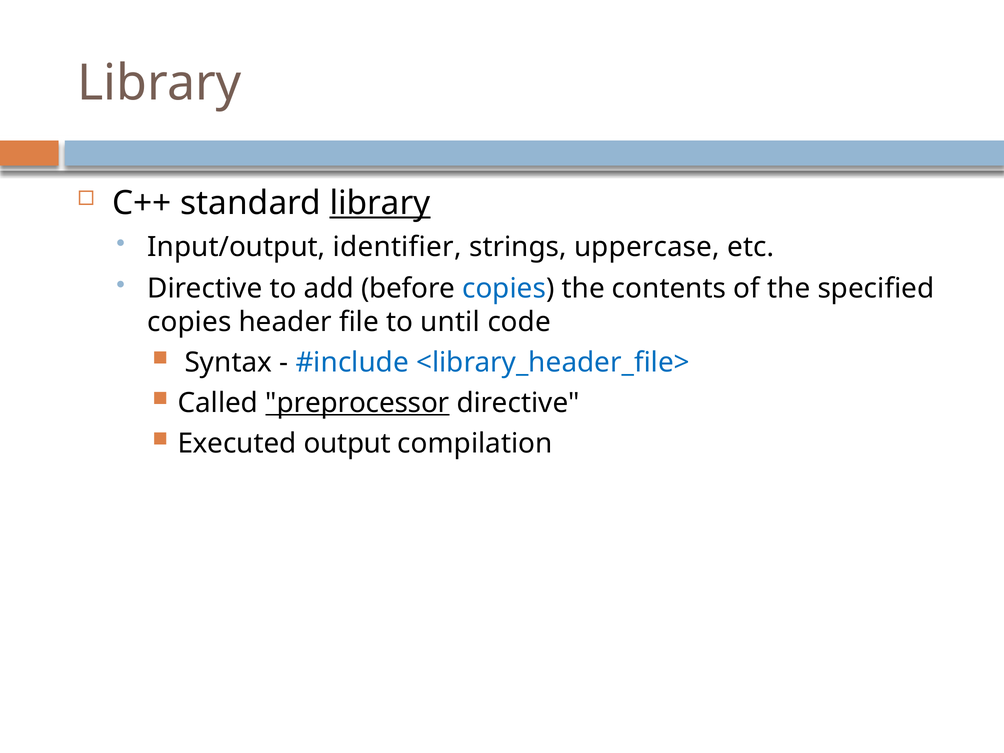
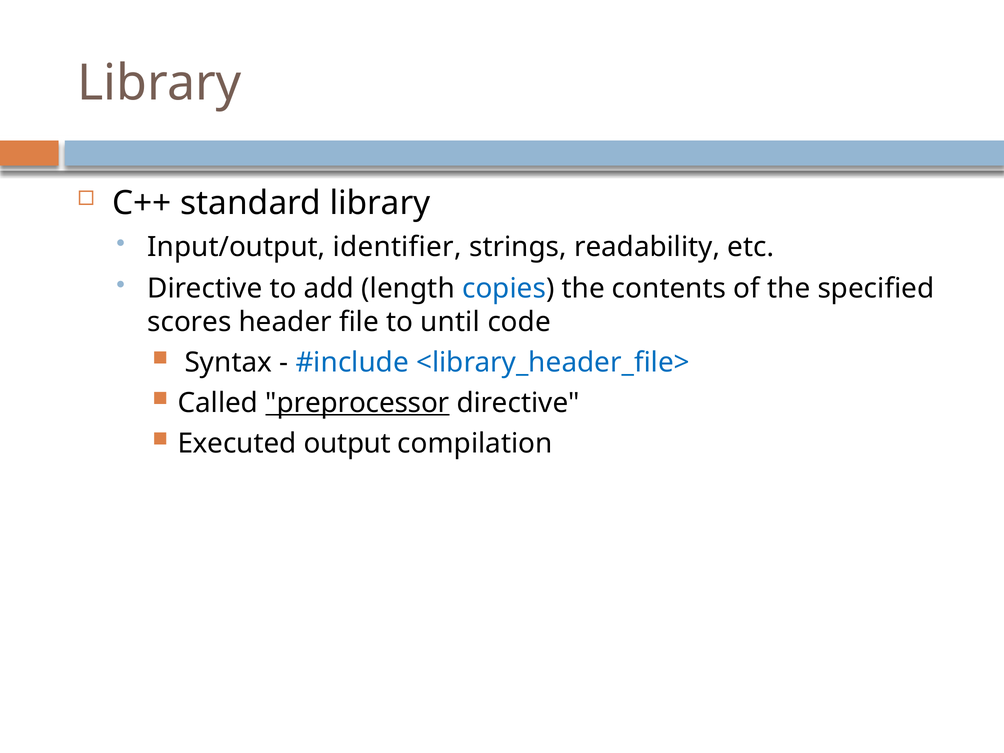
library at (380, 203) underline: present -> none
uppercase: uppercase -> readability
before: before -> length
copies at (189, 322): copies -> scores
